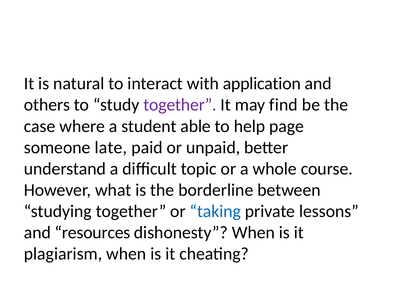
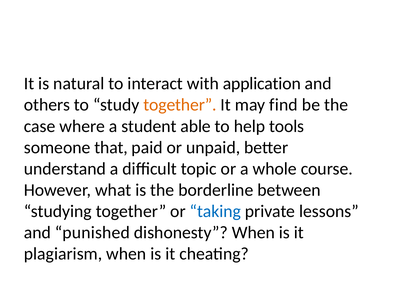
together at (180, 105) colour: purple -> orange
page: page -> tools
late: late -> that
resources: resources -> punished
